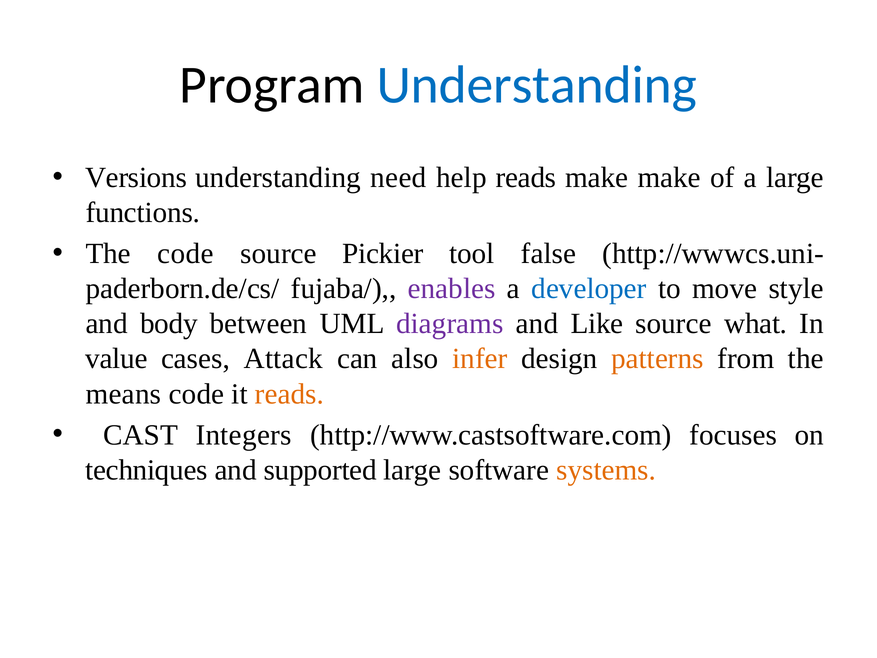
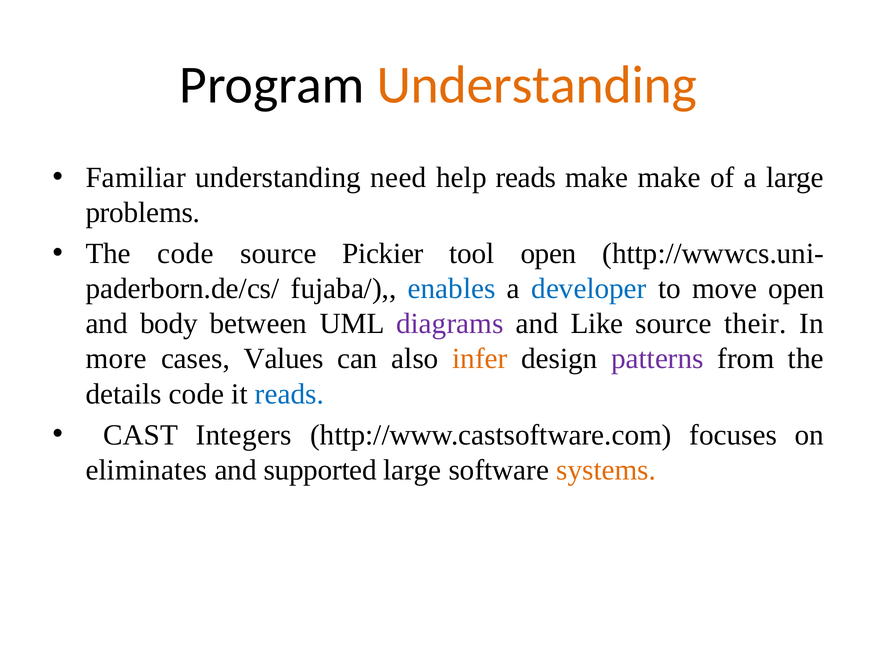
Understanding at (537, 85) colour: blue -> orange
Versions: Versions -> Familiar
functions: functions -> problems
tool false: false -> open
enables colour: purple -> blue
move style: style -> open
what: what -> their
value: value -> more
Attack: Attack -> Values
patterns colour: orange -> purple
means: means -> details
reads at (289, 394) colour: orange -> blue
techniques: techniques -> eliminates
